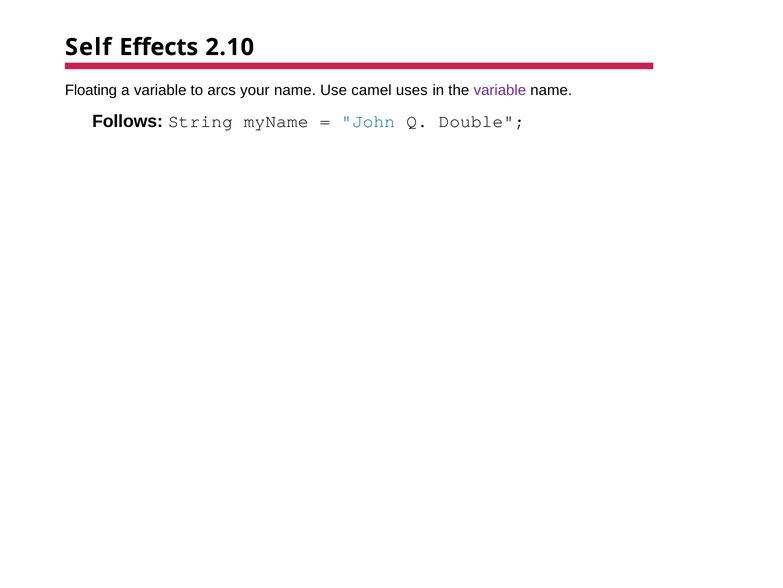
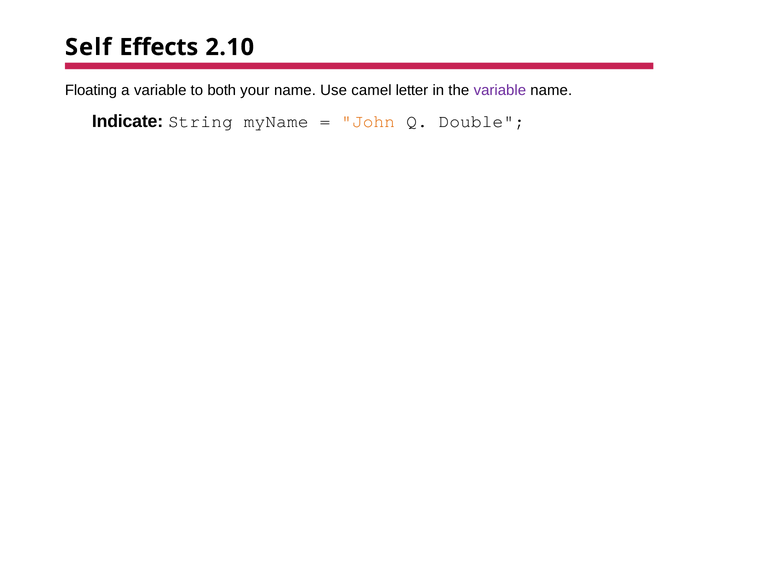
arcs: arcs -> both
uses: uses -> letter
Follows: Follows -> Indicate
John colour: blue -> orange
